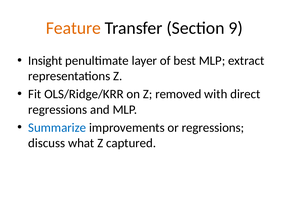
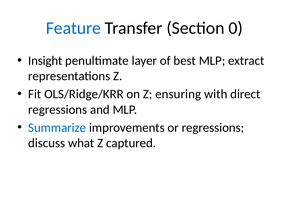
Feature colour: orange -> blue
9: 9 -> 0
removed: removed -> ensuring
